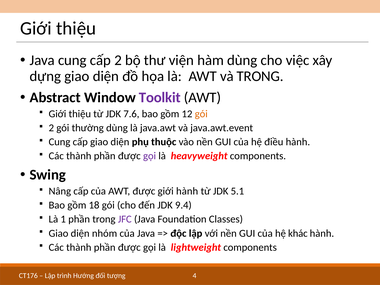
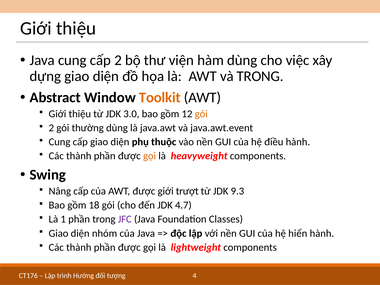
Toolkit colour: purple -> orange
7.6: 7.6 -> 3.0
gọi at (150, 156) colour: purple -> orange
giới hành: hành -> trượt
5.1: 5.1 -> 9.3
9.4: 9.4 -> 4.7
khác: khác -> hiển
